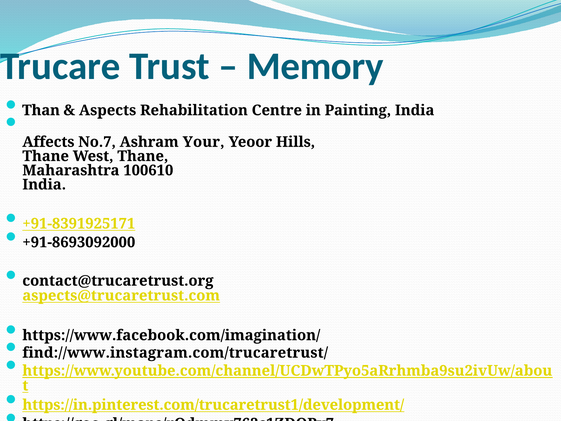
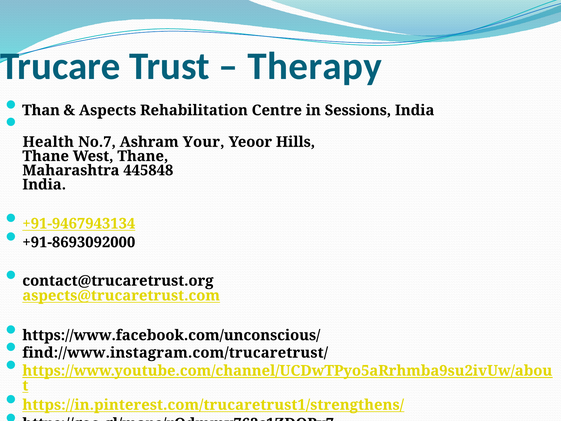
Memory: Memory -> Therapy
Painting: Painting -> Sessions
Affects: Affects -> Health
100610: 100610 -> 445848
+91-8391925171: +91-8391925171 -> +91-9467943134
https://www.facebook.com/imagination/: https://www.facebook.com/imagination/ -> https://www.facebook.com/unconscious/
https://in.pinterest.com/trucaretrust1/development/: https://in.pinterest.com/trucaretrust1/development/ -> https://in.pinterest.com/trucaretrust1/strengthens/
